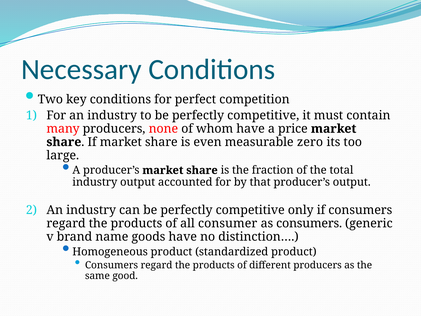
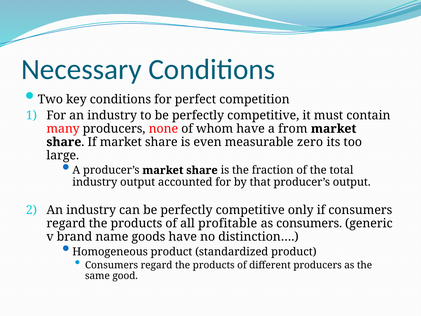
price: price -> from
consumer: consumer -> profitable
